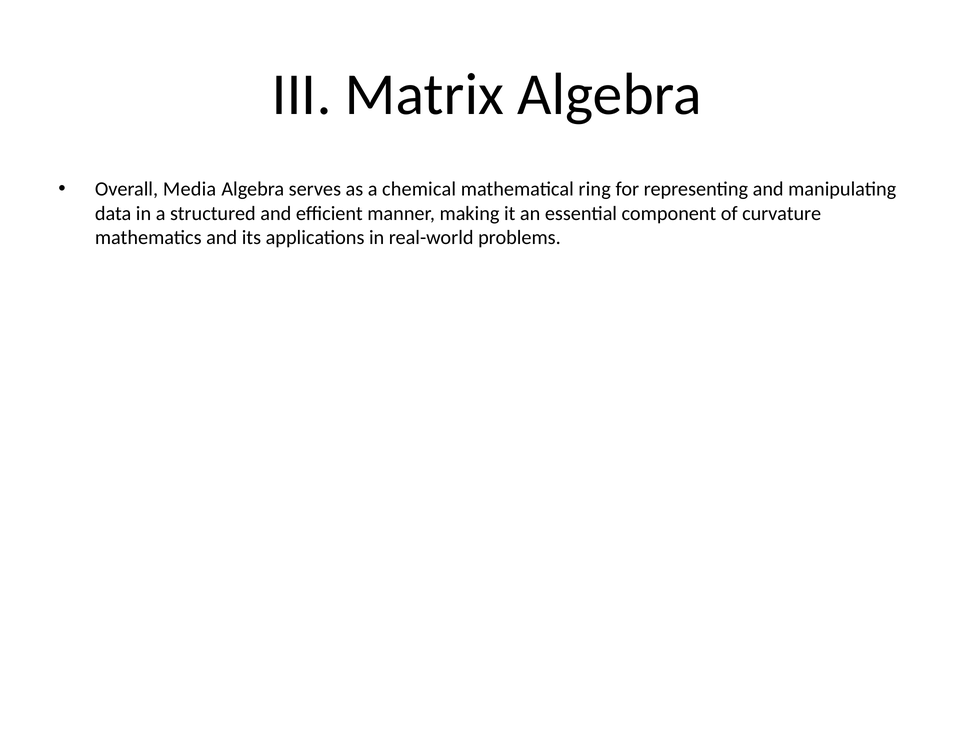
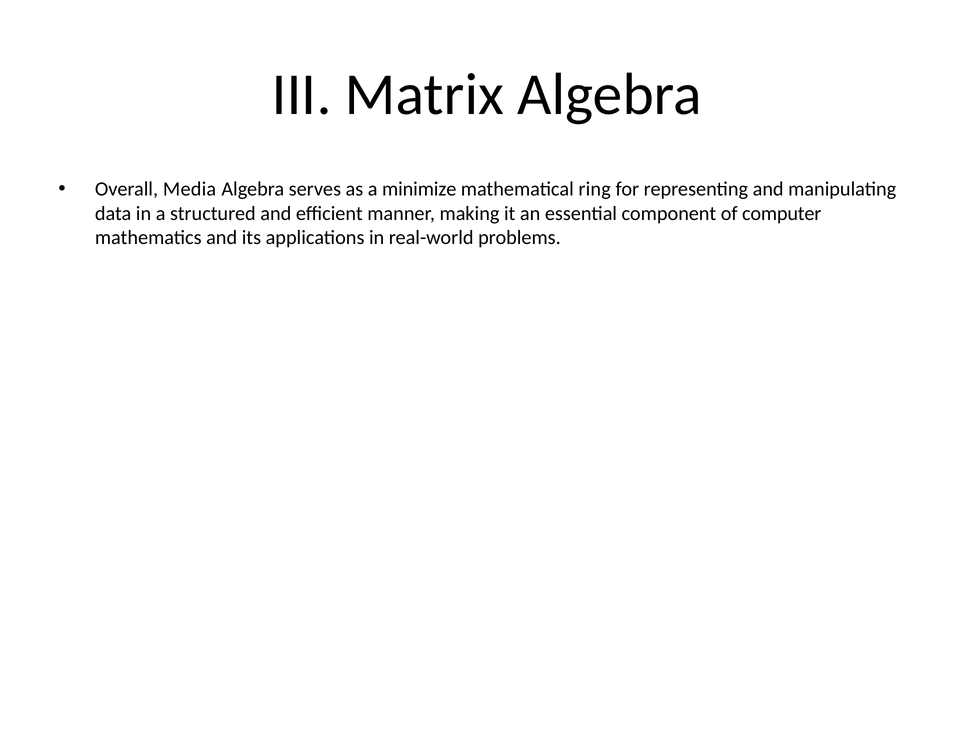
chemical: chemical -> minimize
curvature: curvature -> computer
